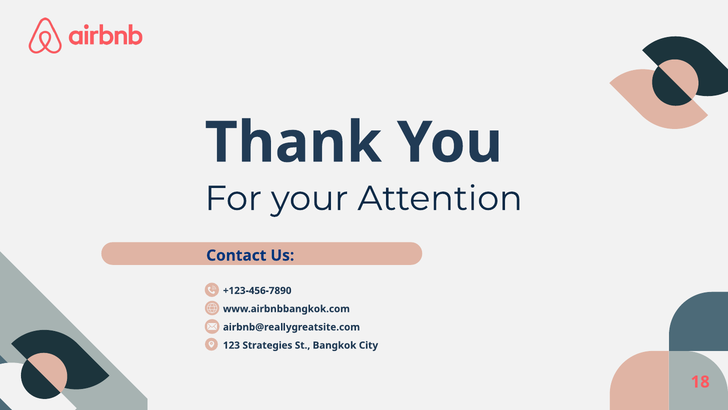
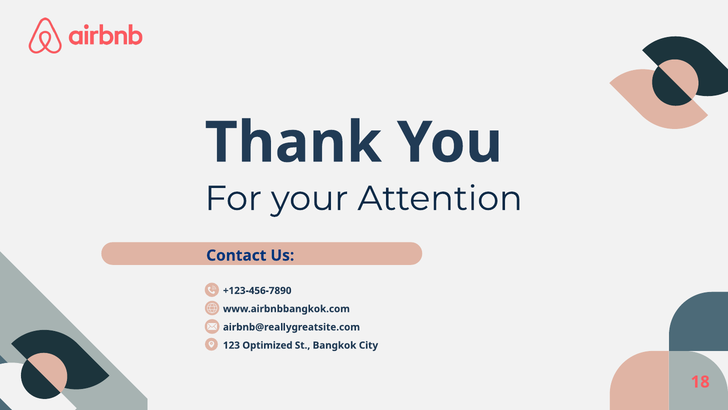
Strategies: Strategies -> Optimized
